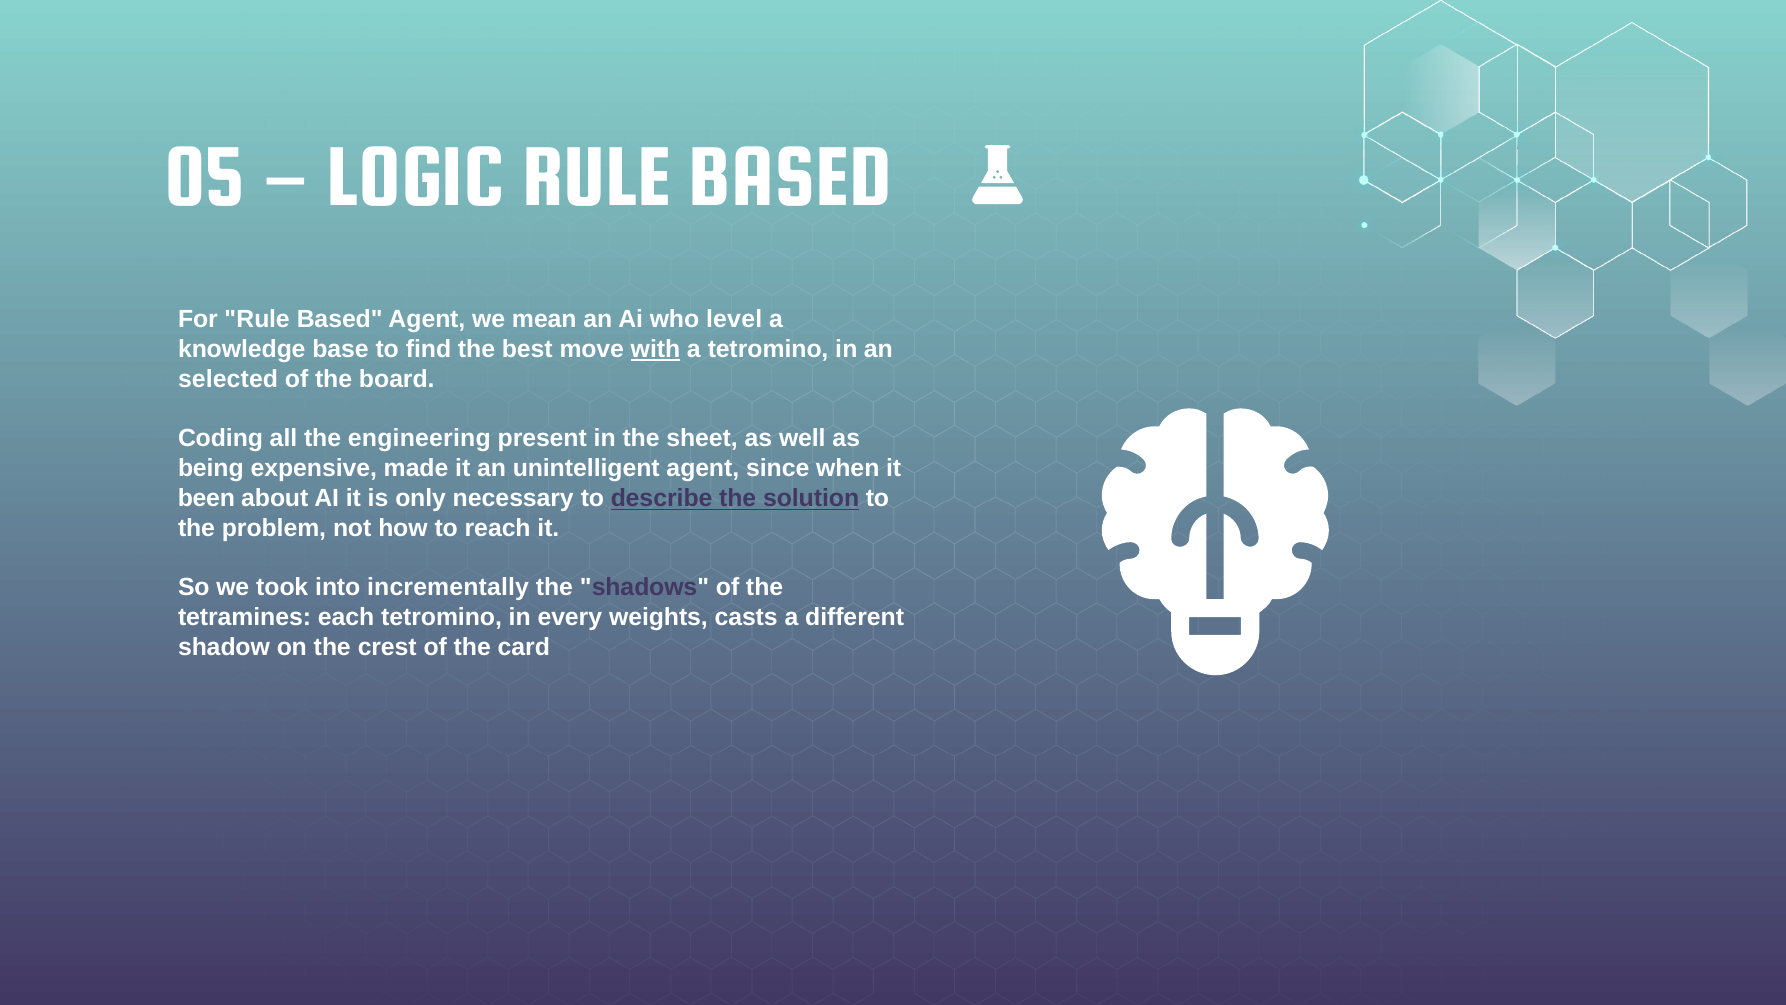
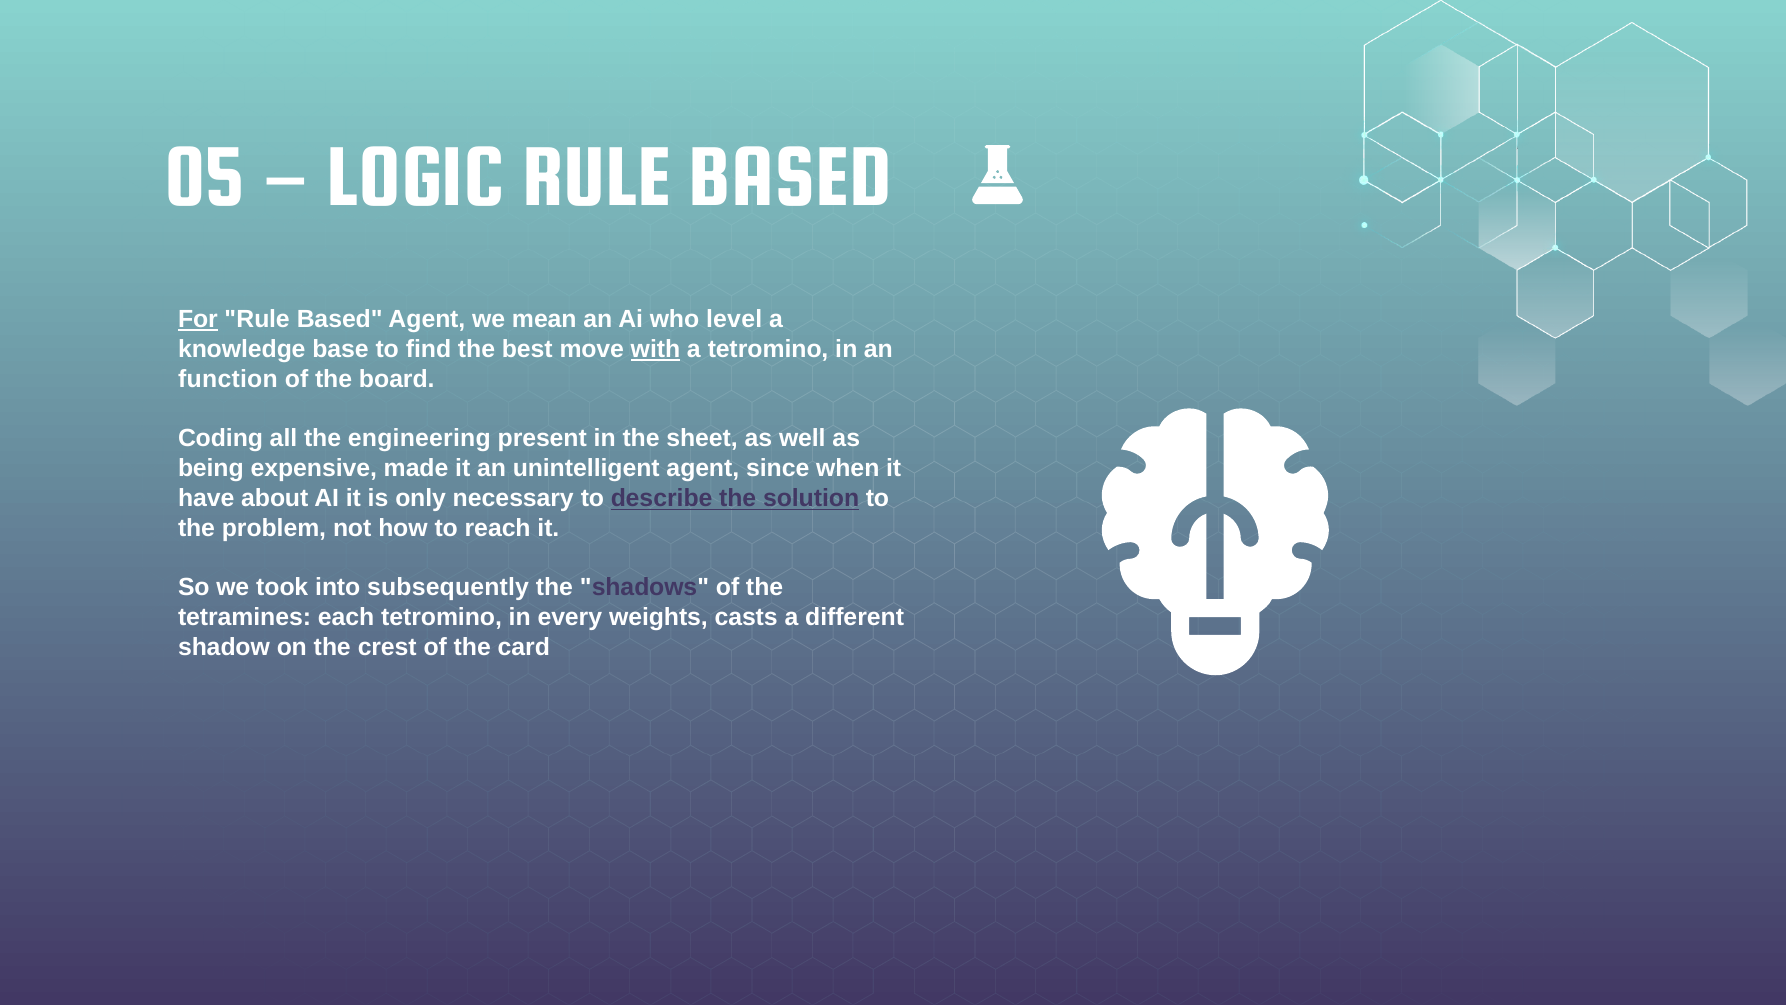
For underline: none -> present
selected: selected -> function
been: been -> have
incrementally: incrementally -> subsequently
